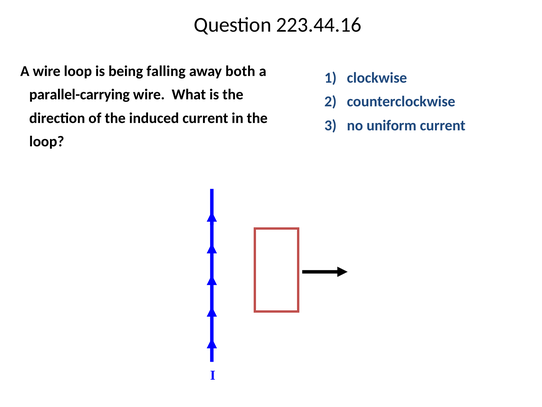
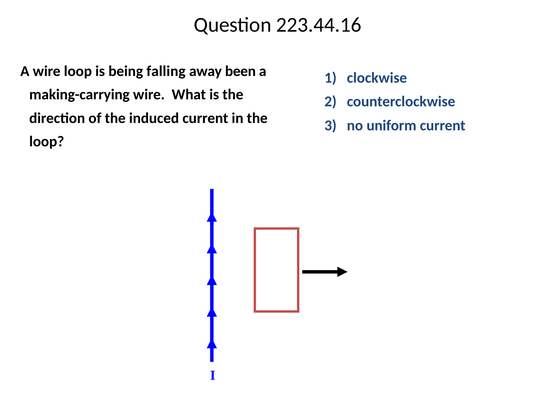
both: both -> been
parallel-carrying: parallel-carrying -> making-carrying
